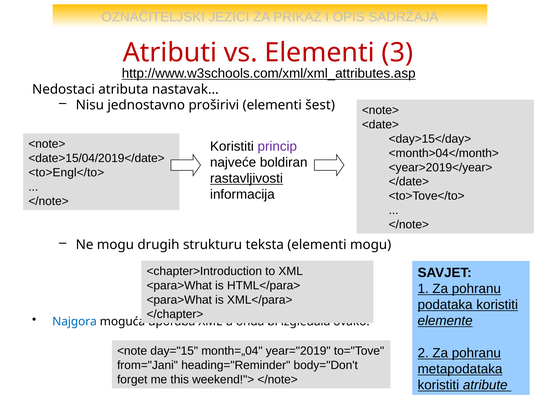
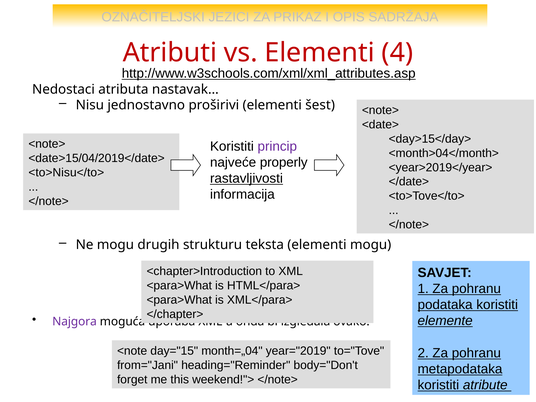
3: 3 -> 4
boldiran: boldiran -> properly
<to>Engl</to>: <to>Engl</to> -> <to>Nisu</to>
Najgora colour: blue -> purple
